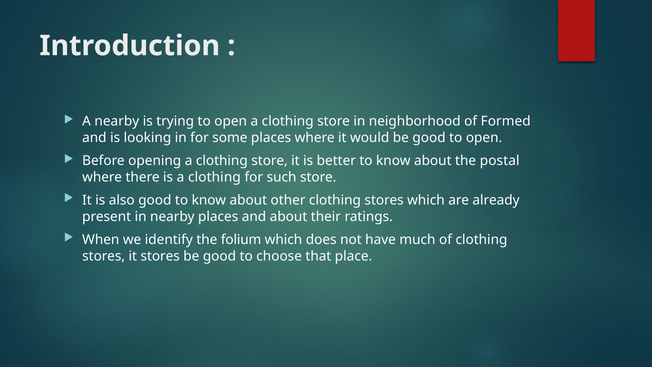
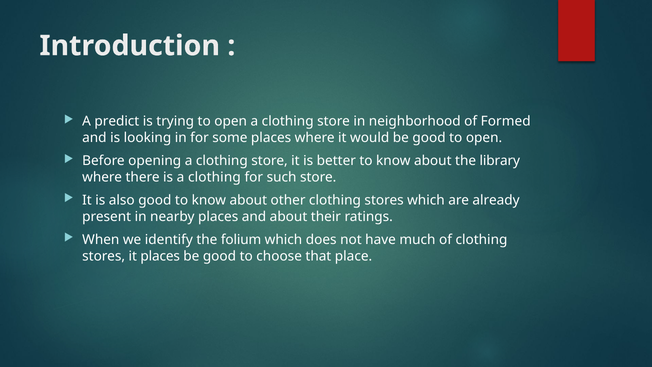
A nearby: nearby -> predict
postal: postal -> library
it stores: stores -> places
